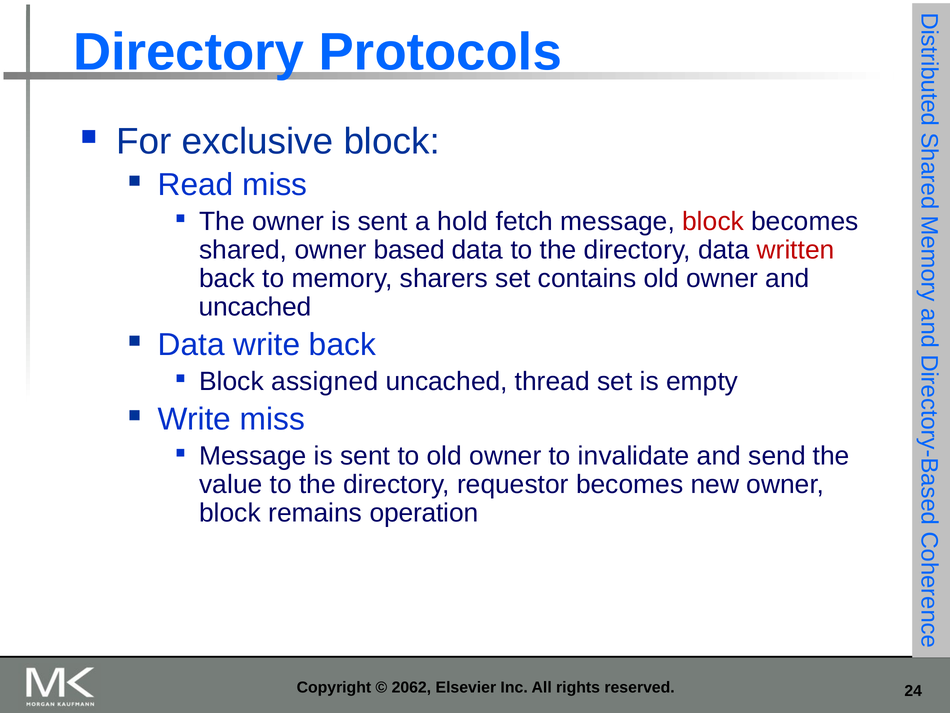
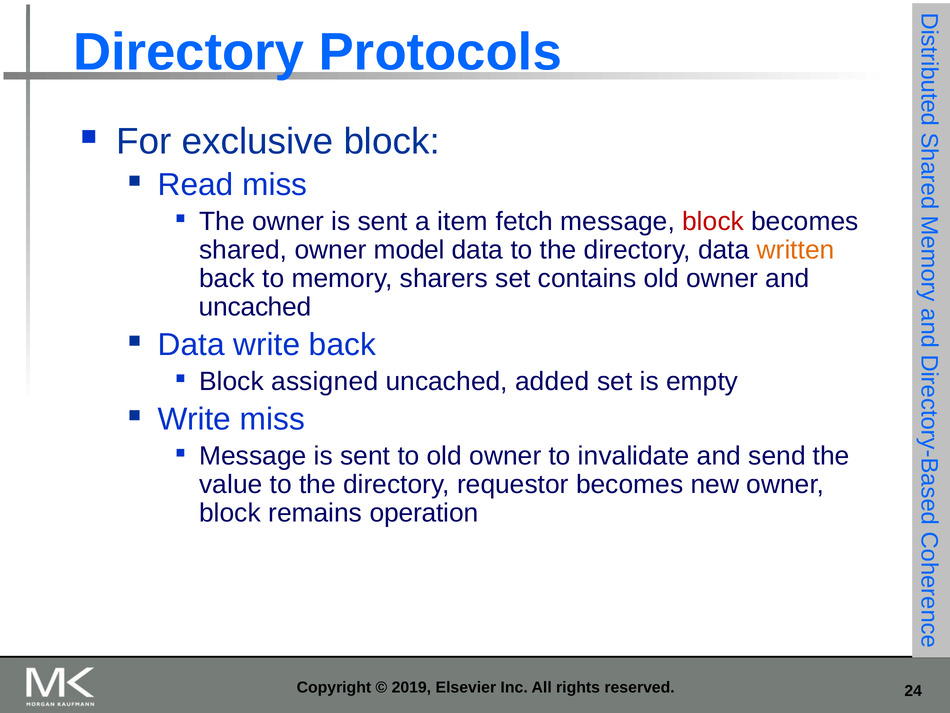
hold: hold -> item
based: based -> model
written colour: red -> orange
thread: thread -> added
2062: 2062 -> 2019
